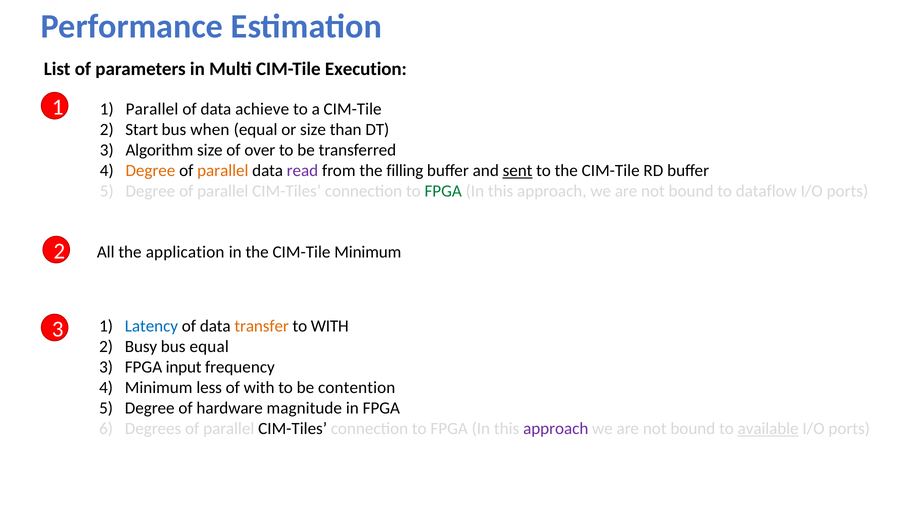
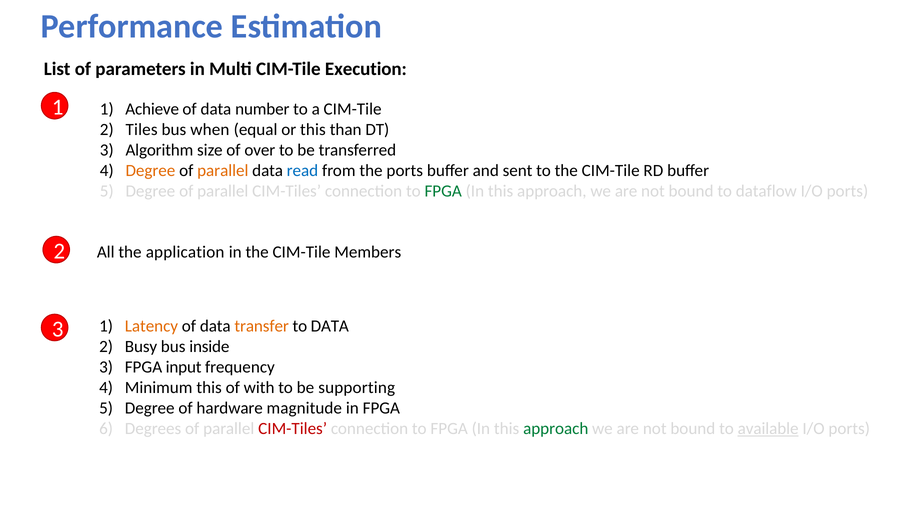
1 Parallel: Parallel -> Achieve
achieve: achieve -> number
Start: Start -> Tiles
or size: size -> this
read colour: purple -> blue
the filling: filling -> ports
sent underline: present -> none
CIM-Tile Minimum: Minimum -> Members
Latency colour: blue -> orange
to WITH: WITH -> DATA
bus equal: equal -> inside
Minimum less: less -> this
contention: contention -> supporting
CIM-Tiles at (293, 429) colour: black -> red
approach at (556, 429) colour: purple -> green
